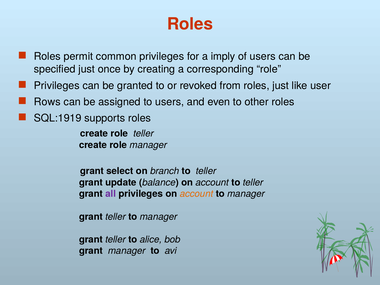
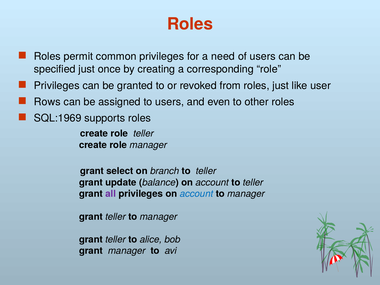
imply: imply -> need
SQL:1919: SQL:1919 -> SQL:1969
account at (197, 194) colour: orange -> blue
